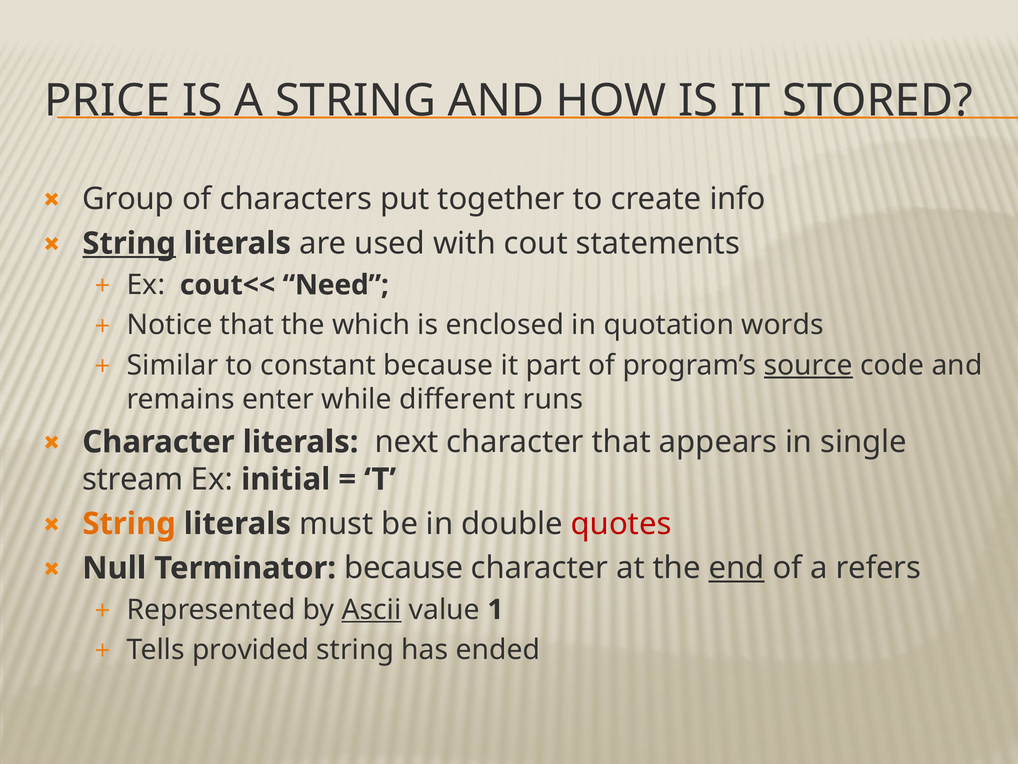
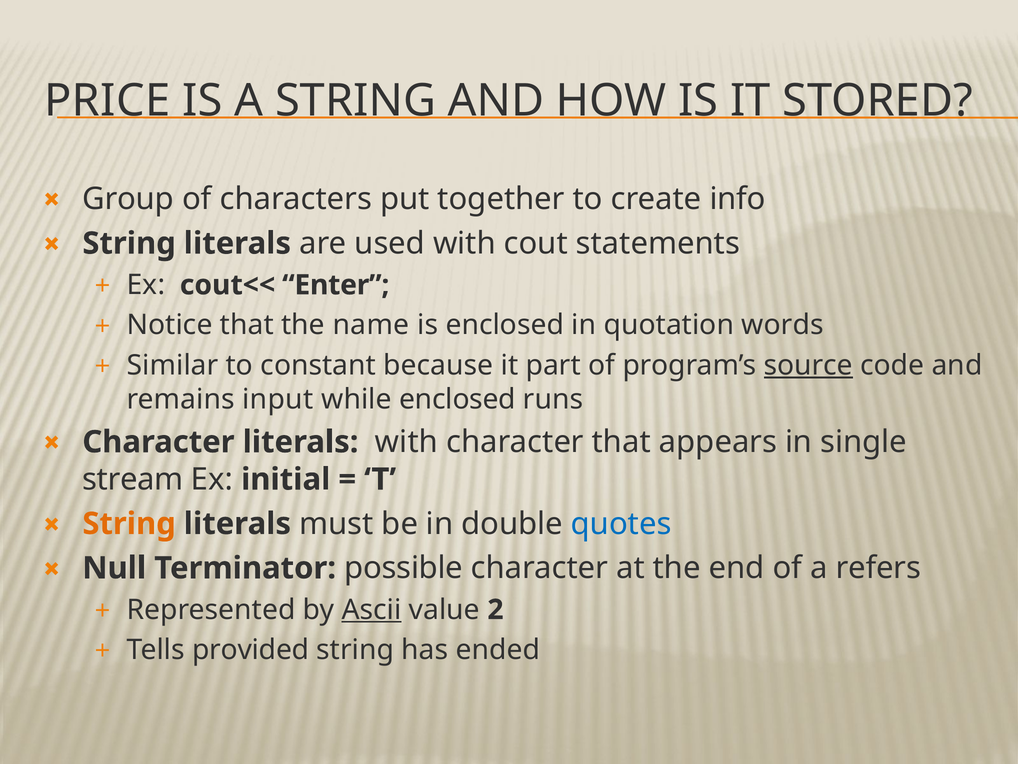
String at (129, 243) underline: present -> none
Need: Need -> Enter
which: which -> name
enter: enter -> input
while different: different -> enclosed
literals next: next -> with
quotes colour: red -> blue
Terminator because: because -> possible
end underline: present -> none
1: 1 -> 2
